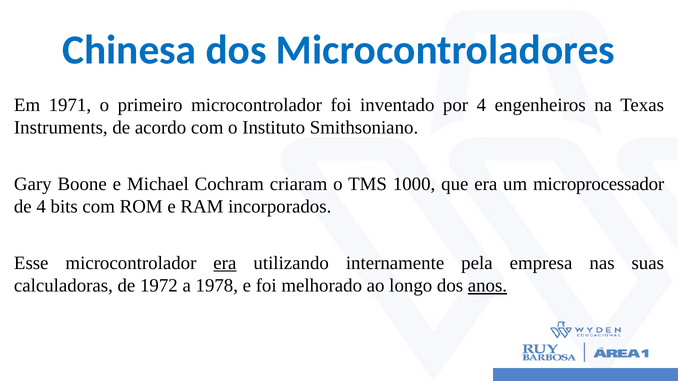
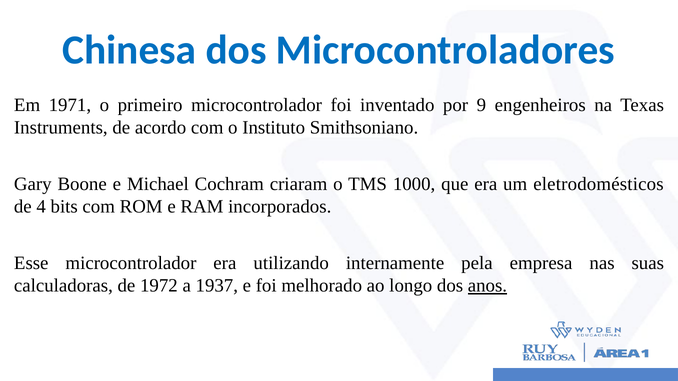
por 4: 4 -> 9
microprocessador: microprocessador -> eletrodomésticos
era at (225, 263) underline: present -> none
1978: 1978 -> 1937
